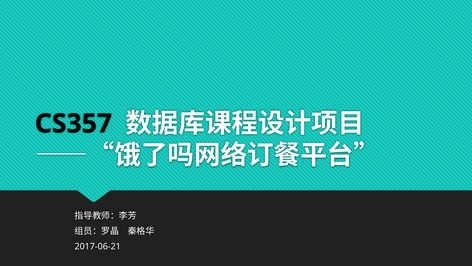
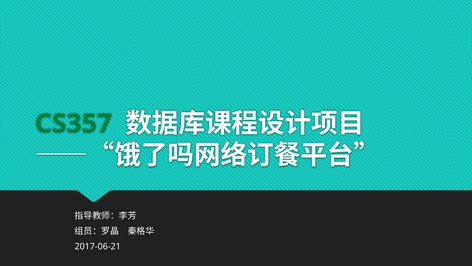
CS357 colour: black -> green
